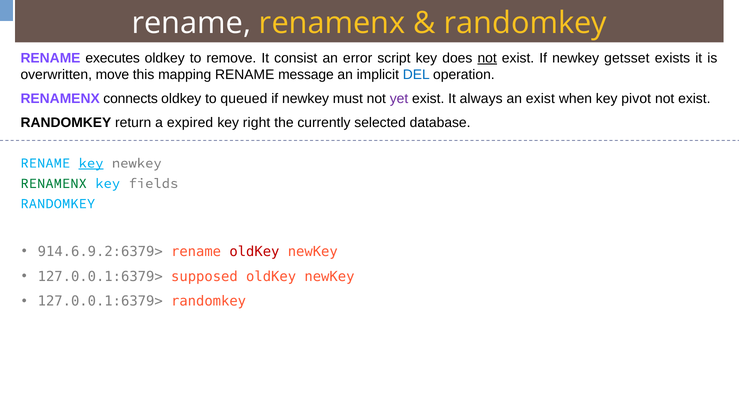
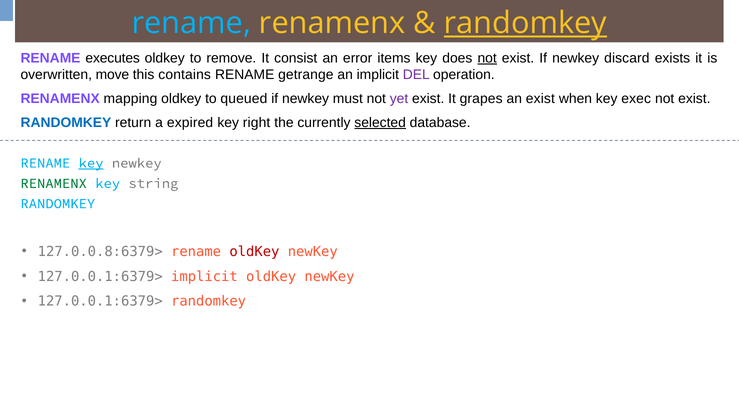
rename at (191, 23) colour: white -> light blue
randomkey at (525, 23) underline: none -> present
script: script -> items
getsset: getsset -> discard
mapping: mapping -> contains
message: message -> getrange
DEL colour: blue -> purple
connects: connects -> mapping
always: always -> grapes
pivot: pivot -> exec
RANDOMKEY at (66, 123) colour: black -> blue
selected underline: none -> present
fields: fields -> string
914.6.9.2:6379>: 914.6.9.2:6379> -> 127.0.0.8:6379>
127.0.0.1:6379> supposed: supposed -> implicit
